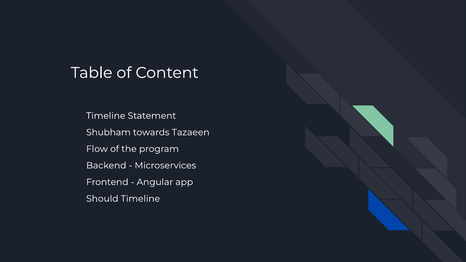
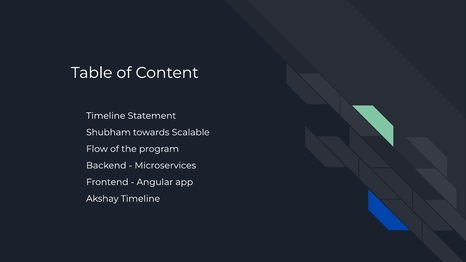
Tazaeen: Tazaeen -> Scalable
Should: Should -> Akshay
